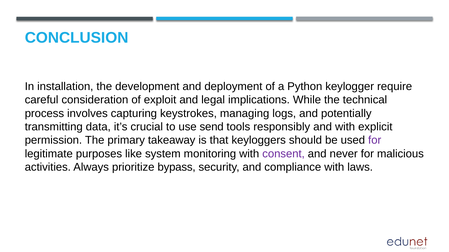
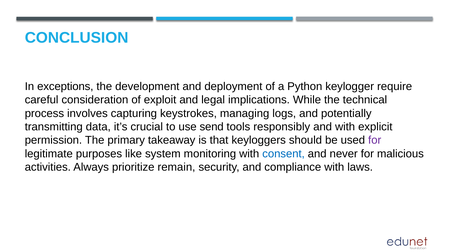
installation: installation -> exceptions
consent colour: purple -> blue
bypass: bypass -> remain
